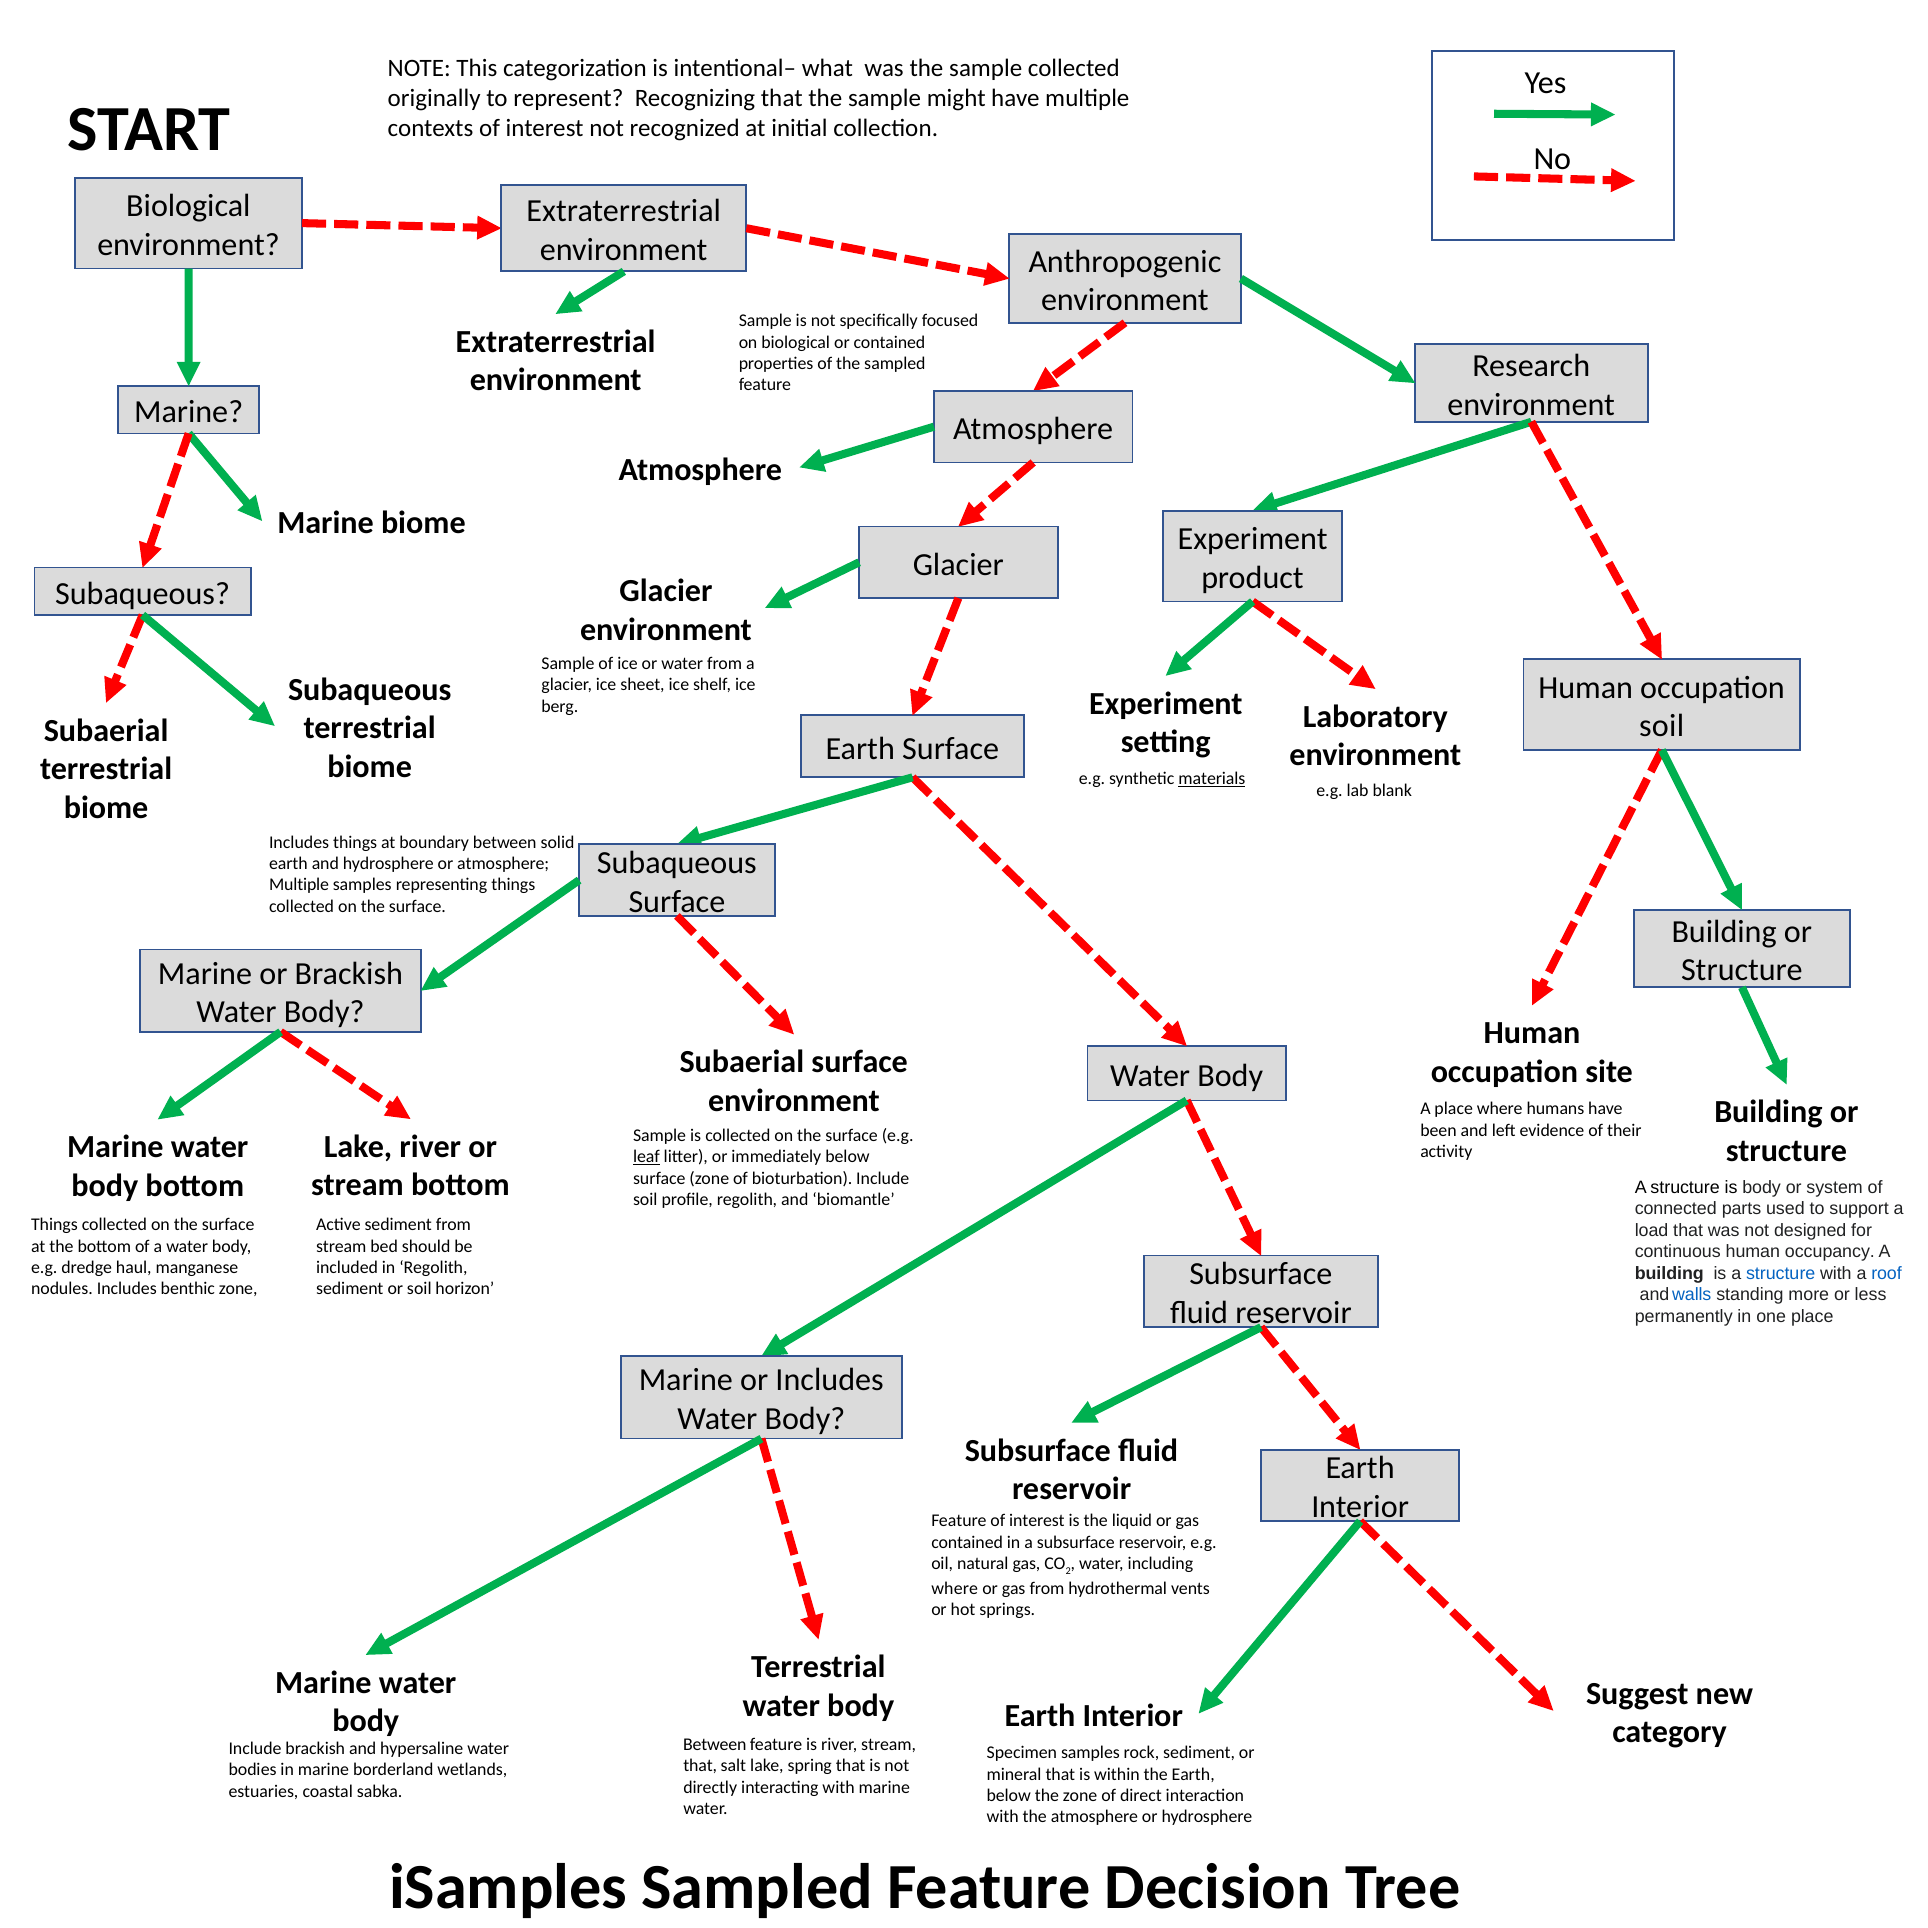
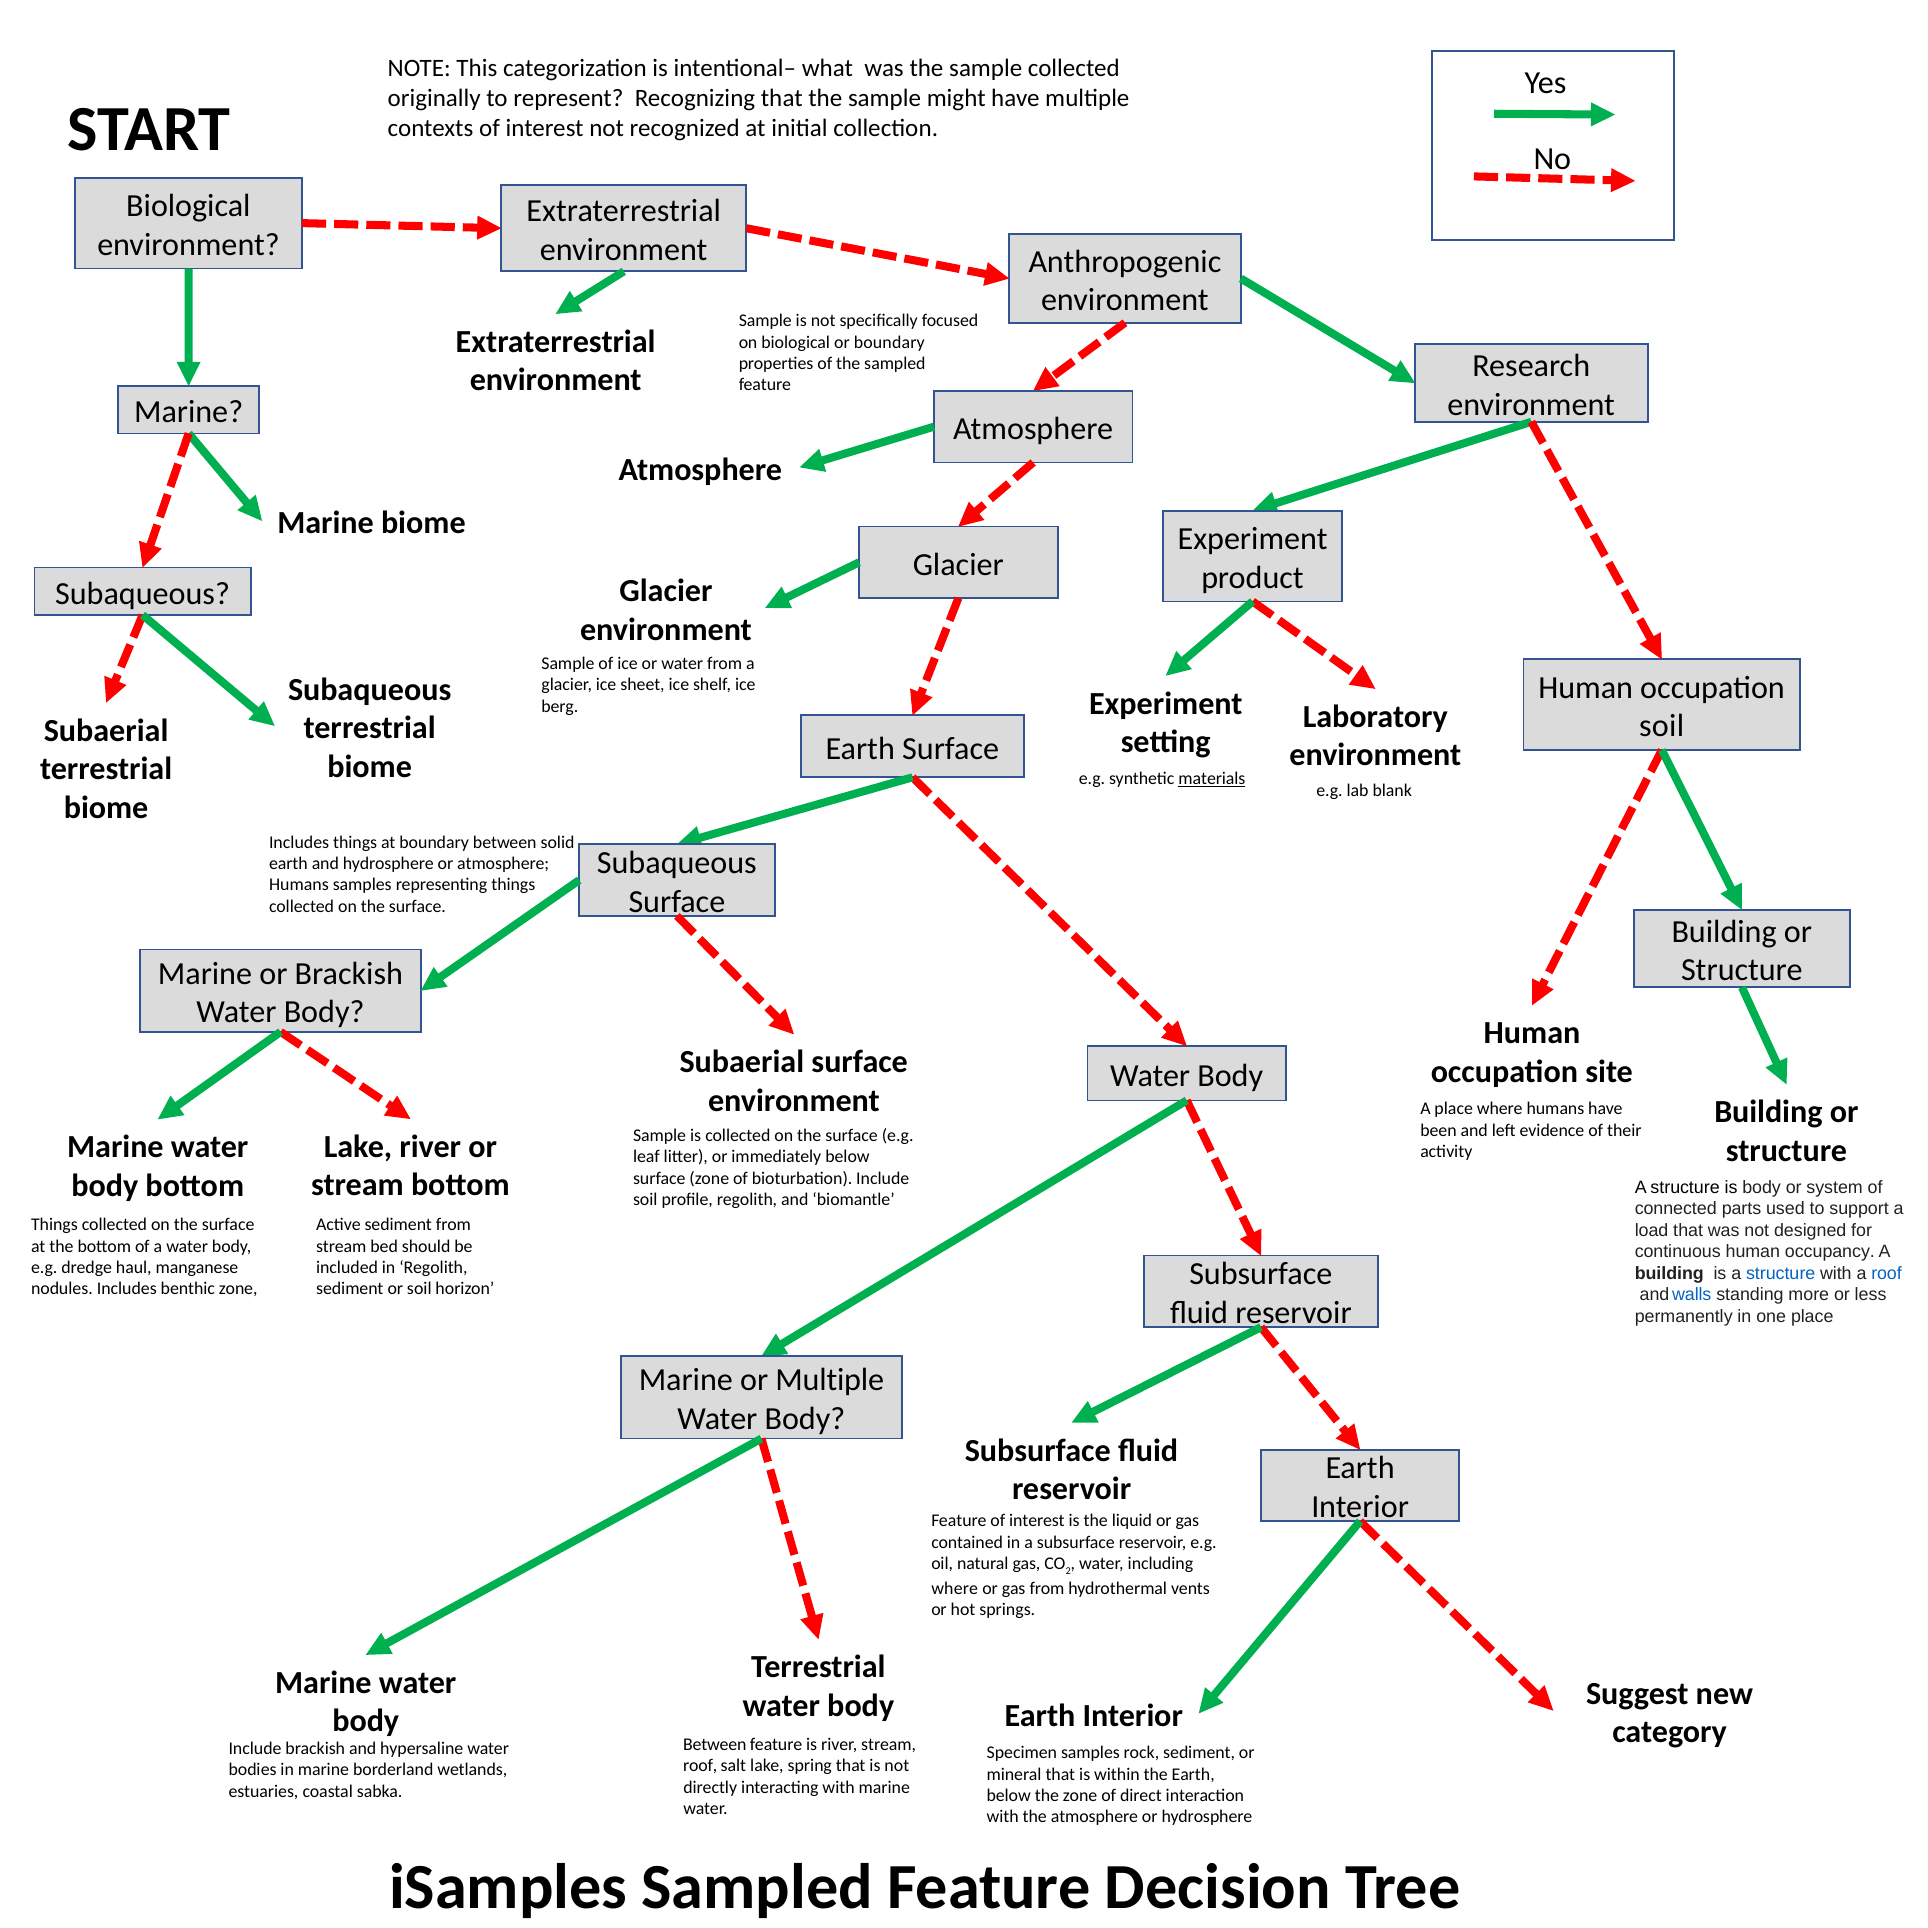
or contained: contained -> boundary
Multiple at (299, 885): Multiple -> Humans
leaf underline: present -> none
or Includes: Includes -> Multiple
that at (700, 1766): that -> roof
